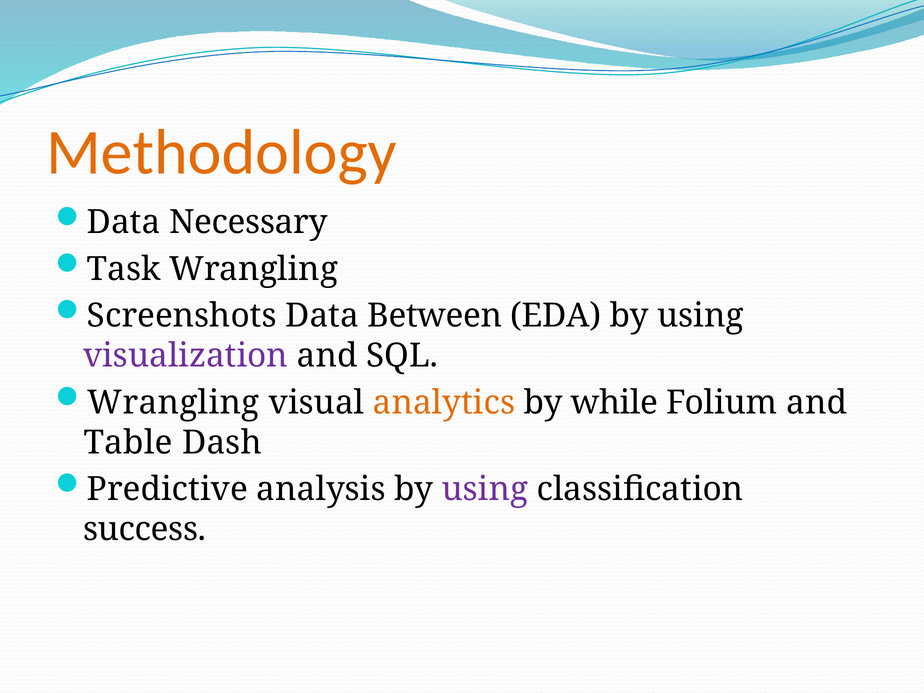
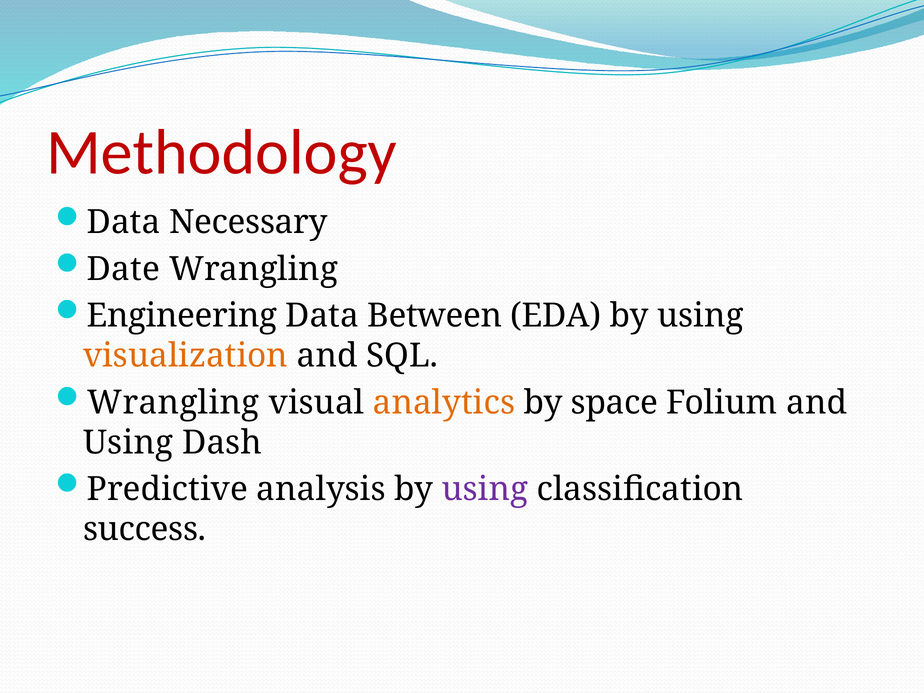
Methodology colour: orange -> red
Task: Task -> Date
Screenshots: Screenshots -> Engineering
visualization colour: purple -> orange
while: while -> space
Table at (128, 443): Table -> Using
